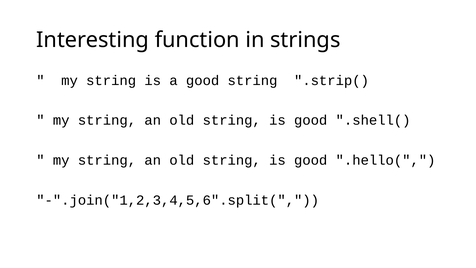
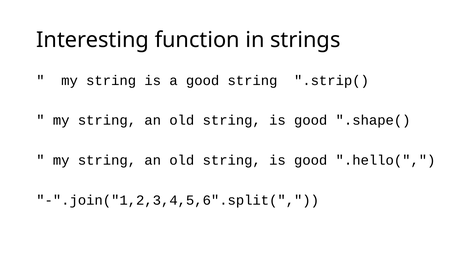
.shell(: .shell( -> .shape(
